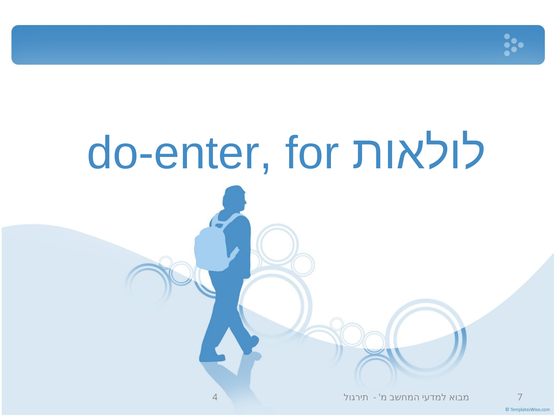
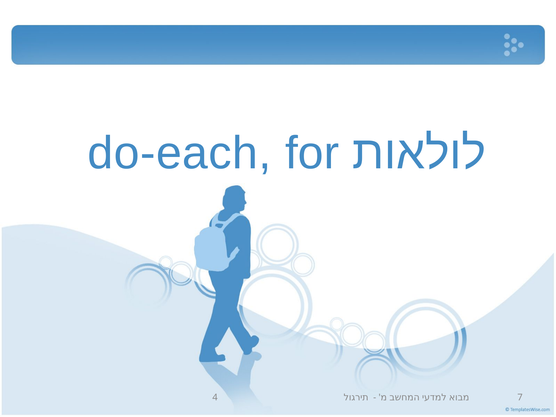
do-enter: do-enter -> do-each
